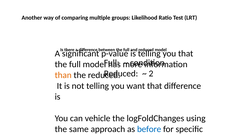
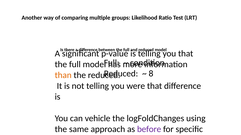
2: 2 -> 8
want: want -> were
before colour: blue -> purple
